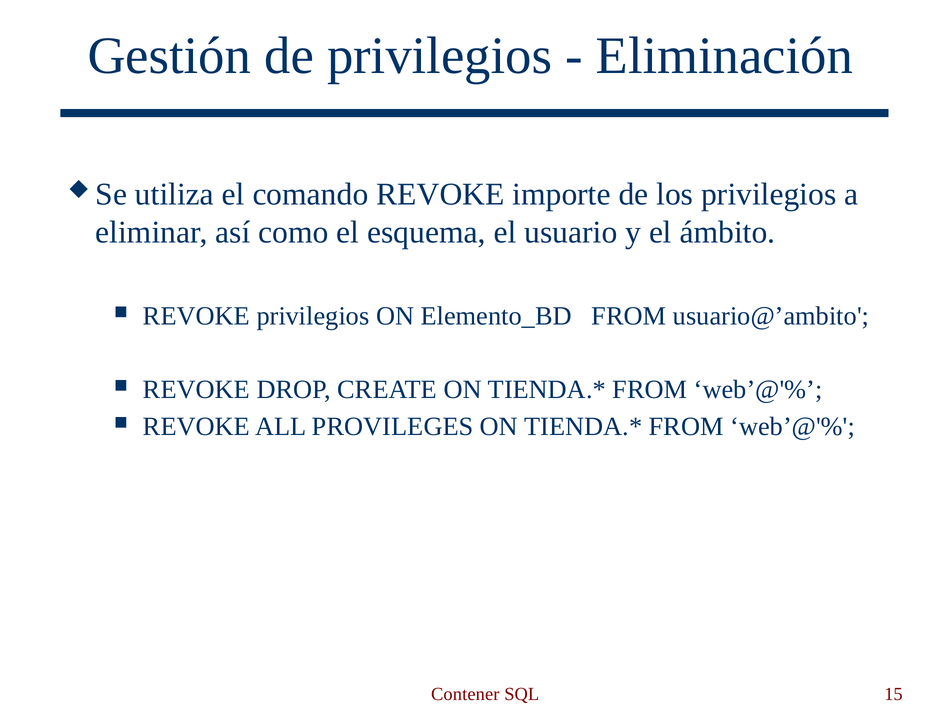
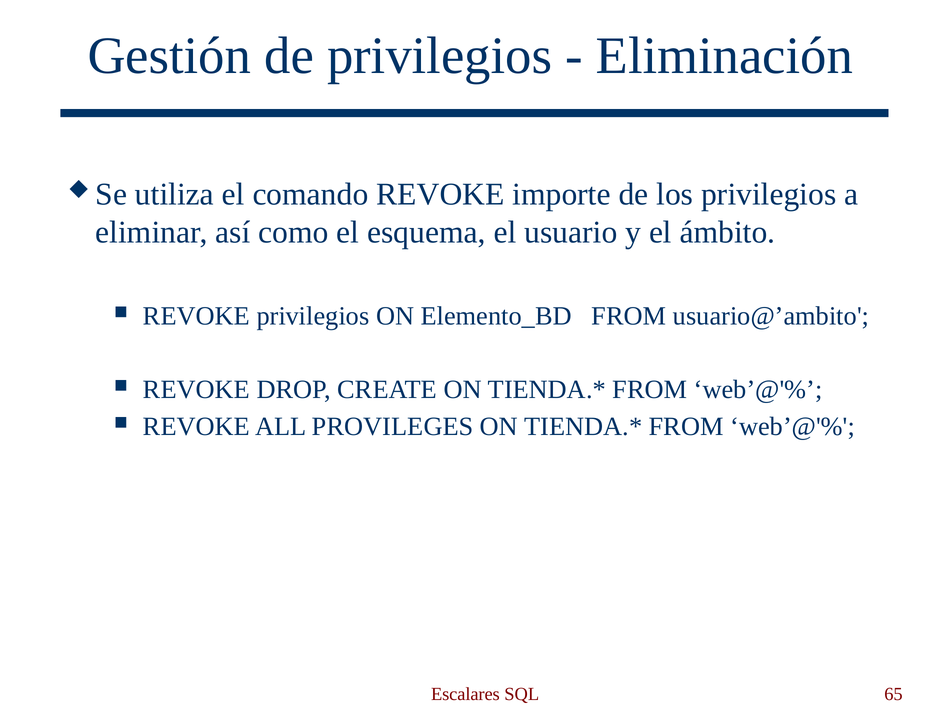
Contener: Contener -> Escalares
15: 15 -> 65
